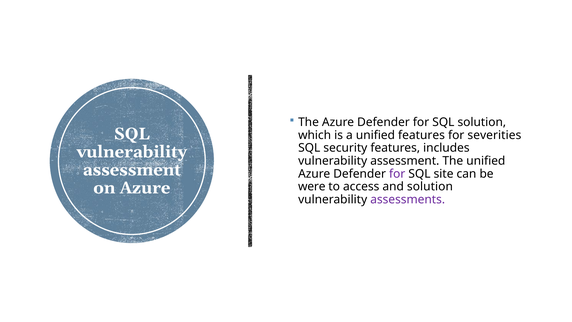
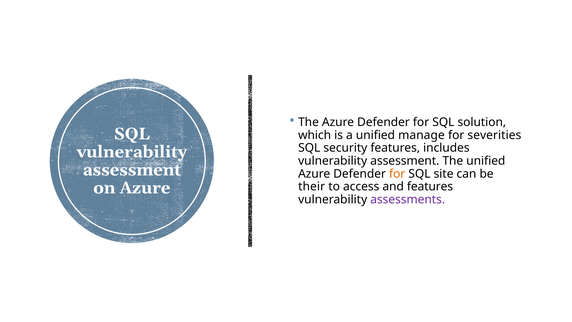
unified features: features -> manage
for at (397, 174) colour: purple -> orange
were: were -> their
and solution: solution -> features
